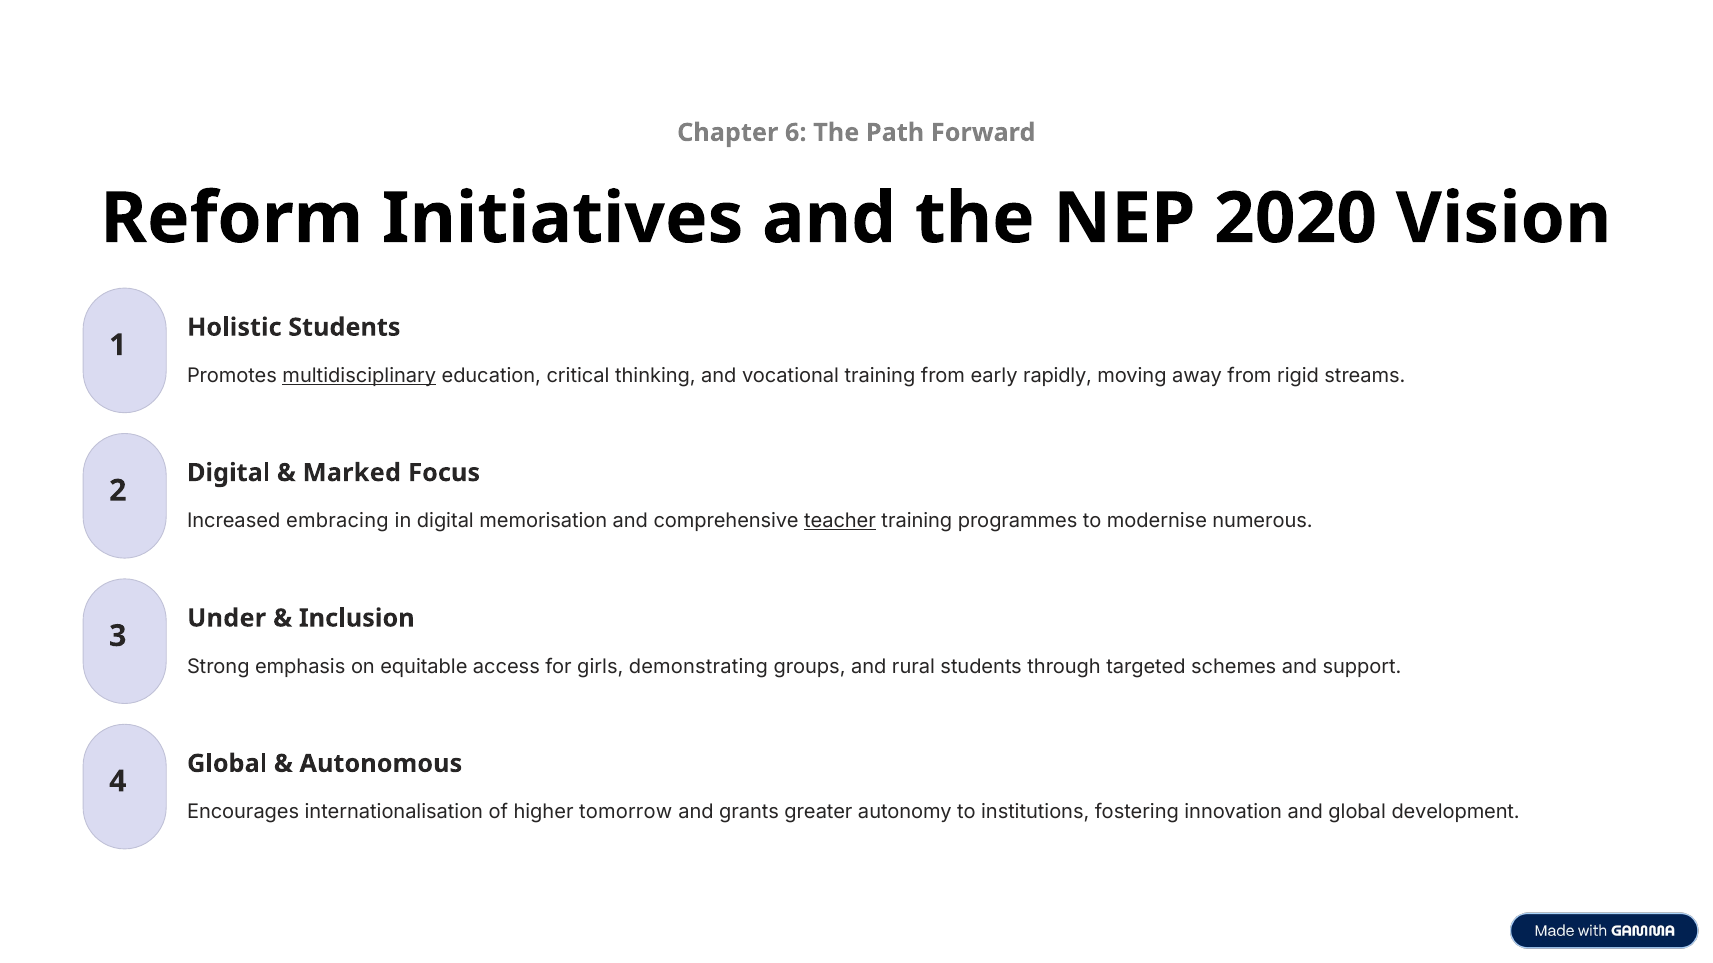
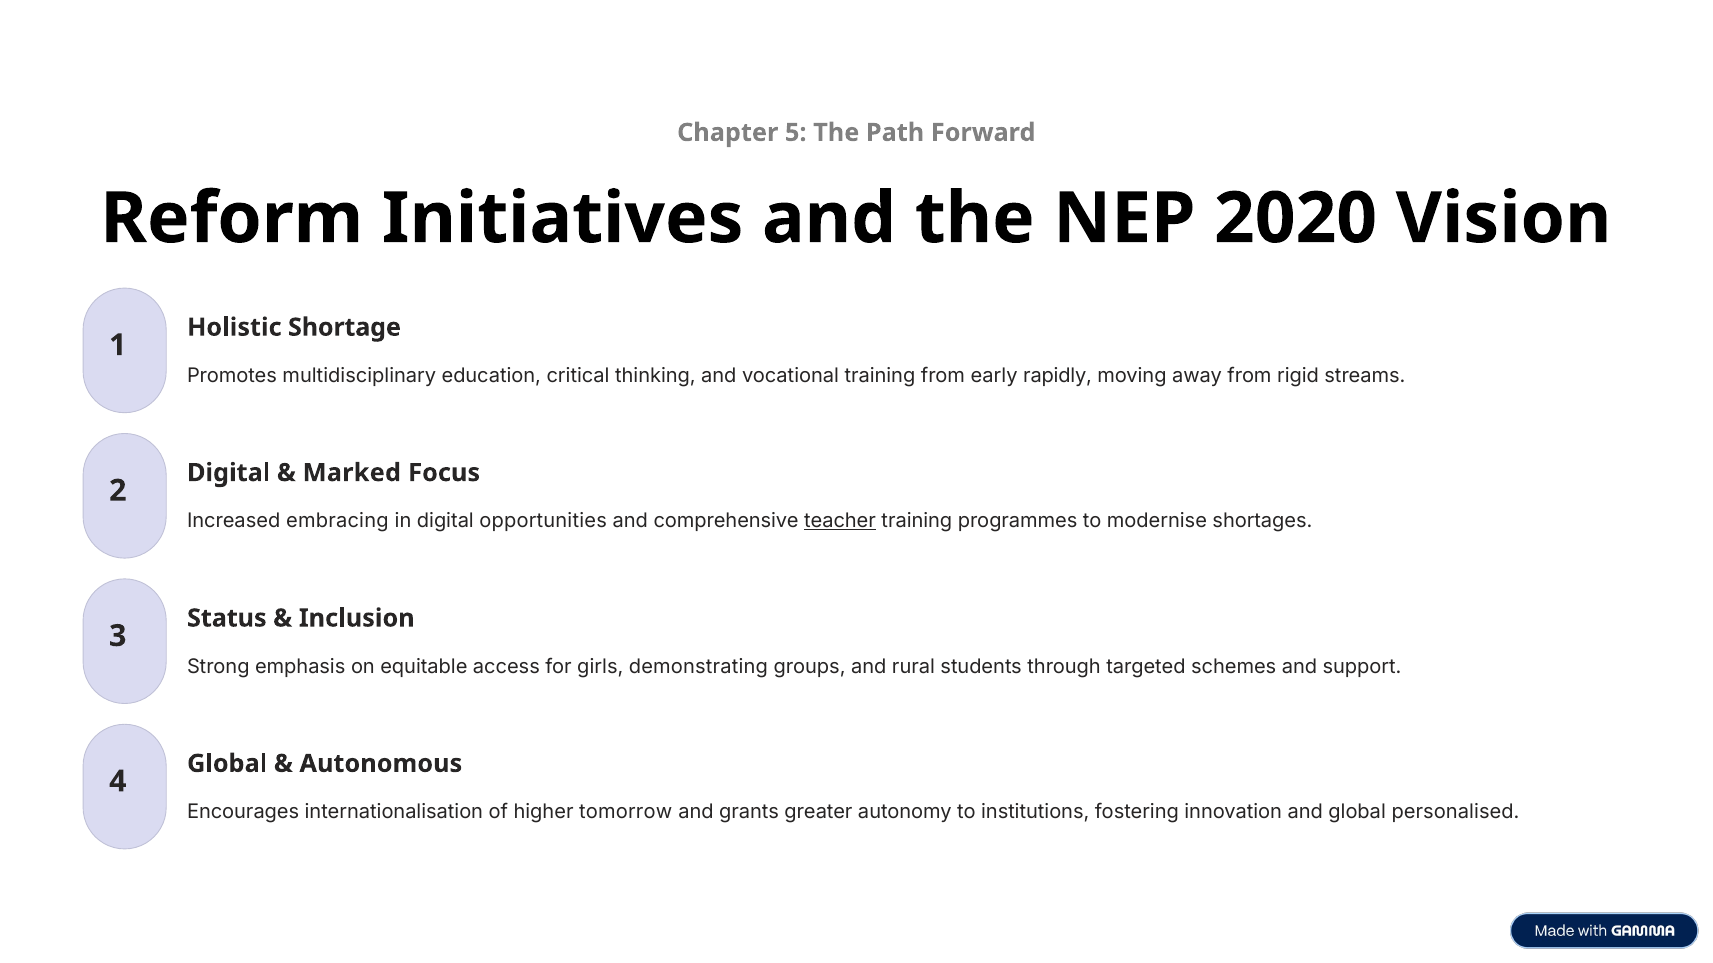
6: 6 -> 5
Holistic Students: Students -> Shortage
multidisciplinary underline: present -> none
memorisation: memorisation -> opportunities
numerous: numerous -> shortages
Under: Under -> Status
development: development -> personalised
